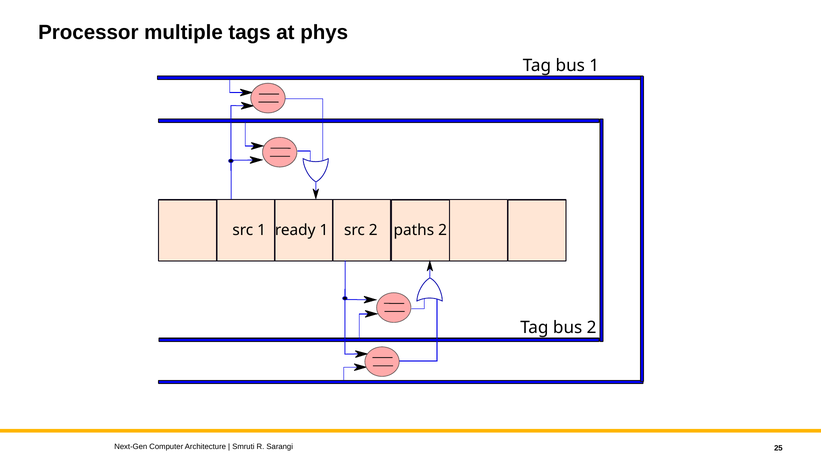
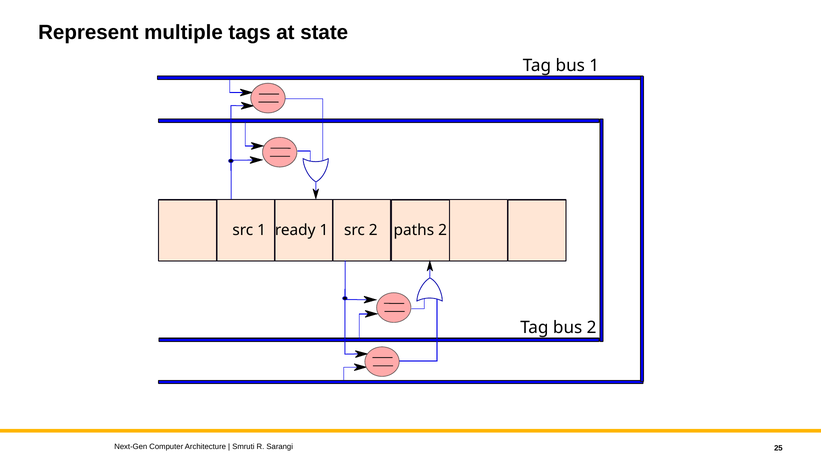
Processor: Processor -> Represent
phys: phys -> state
